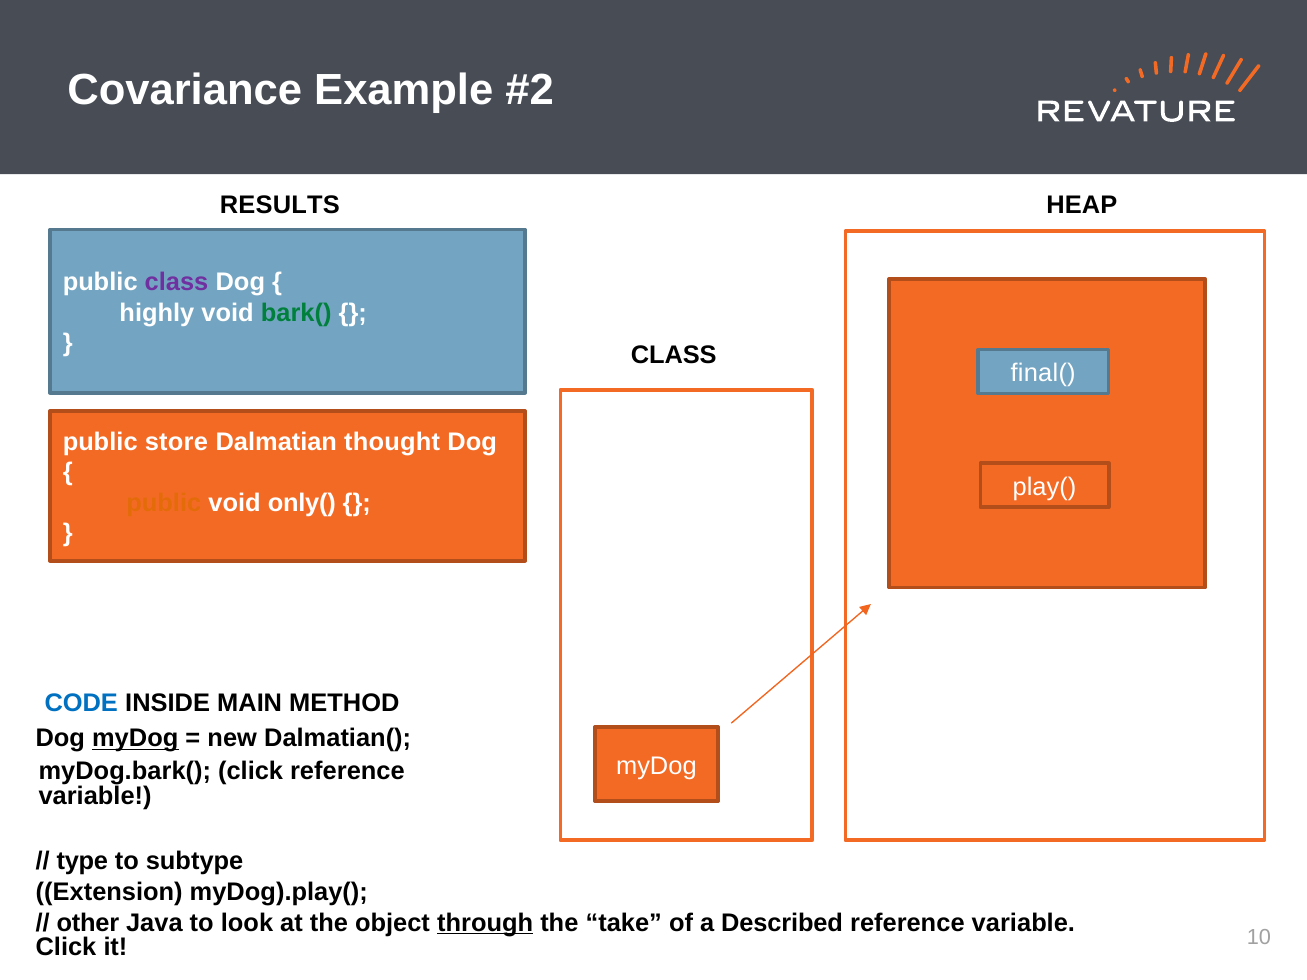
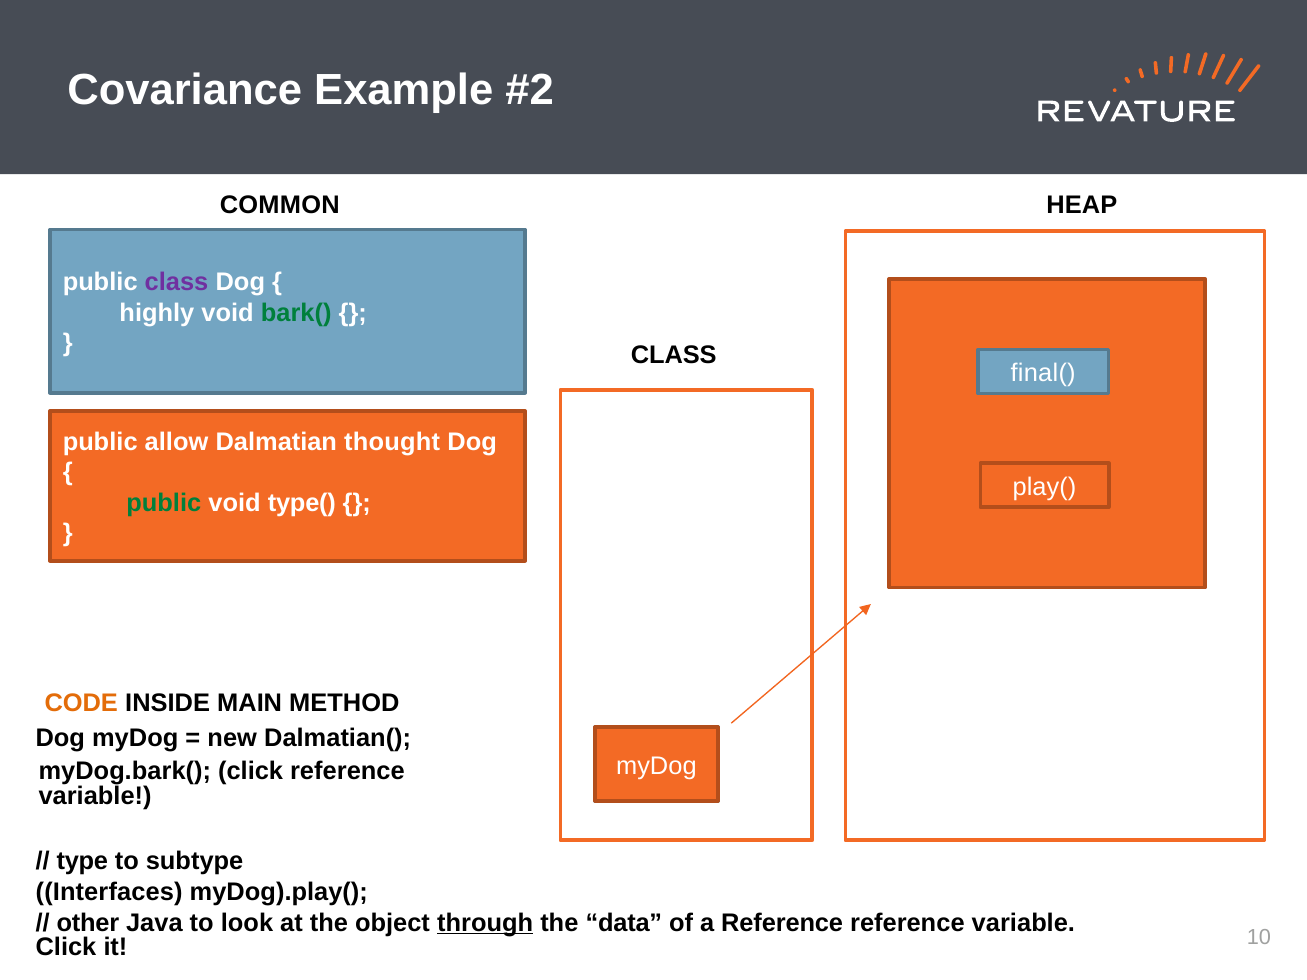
RESULTS: RESULTS -> COMMON
store: store -> allow
public at (164, 503) colour: orange -> green
only(: only( -> type(
CODE colour: blue -> orange
myDog at (135, 739) underline: present -> none
Extension: Extension -> Interfaces
take: take -> data
a Described: Described -> Reference
